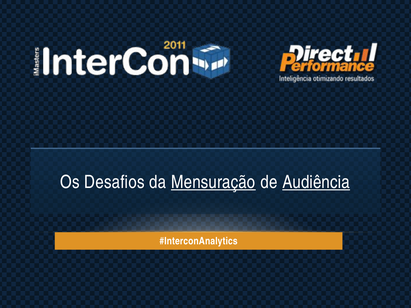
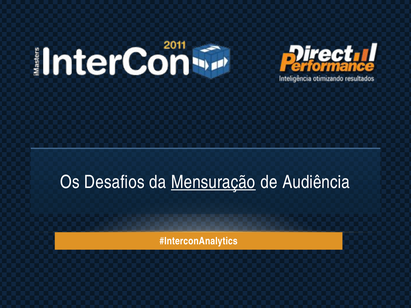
Audiência underline: present -> none
